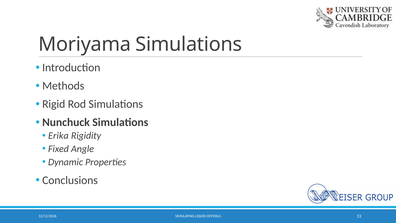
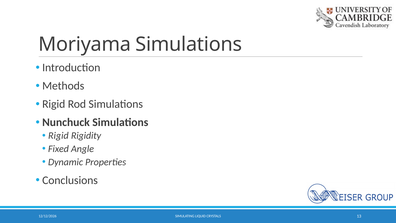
Erika at (58, 136): Erika -> Rigid
